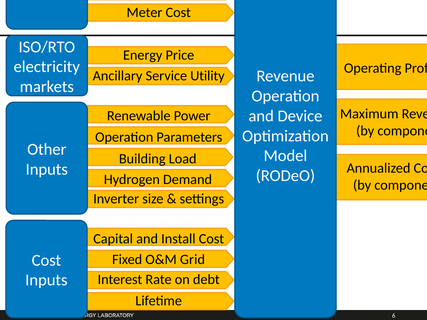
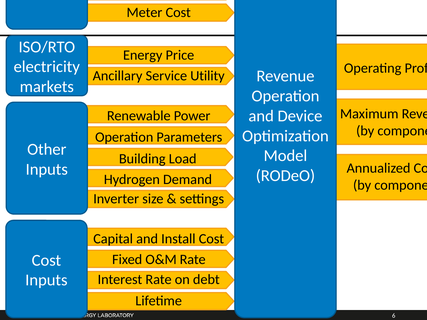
O&M Grid: Grid -> Rate
